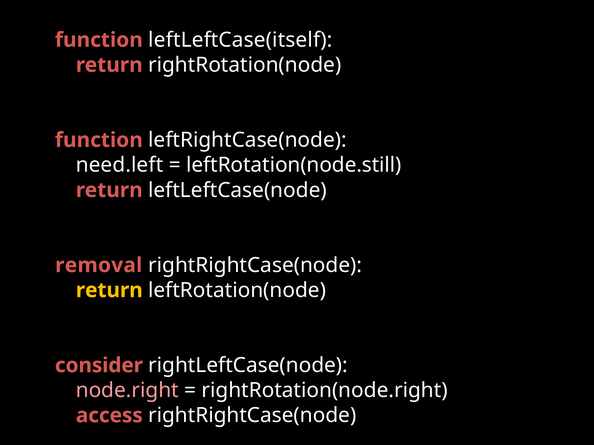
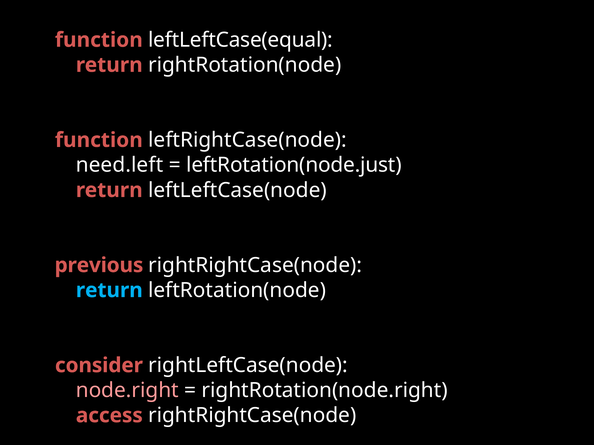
leftLeftCase(itself: leftLeftCase(itself -> leftLeftCase(equal
leftRotation(node.still: leftRotation(node.still -> leftRotation(node.just
removal: removal -> previous
return at (109, 291) colour: yellow -> light blue
